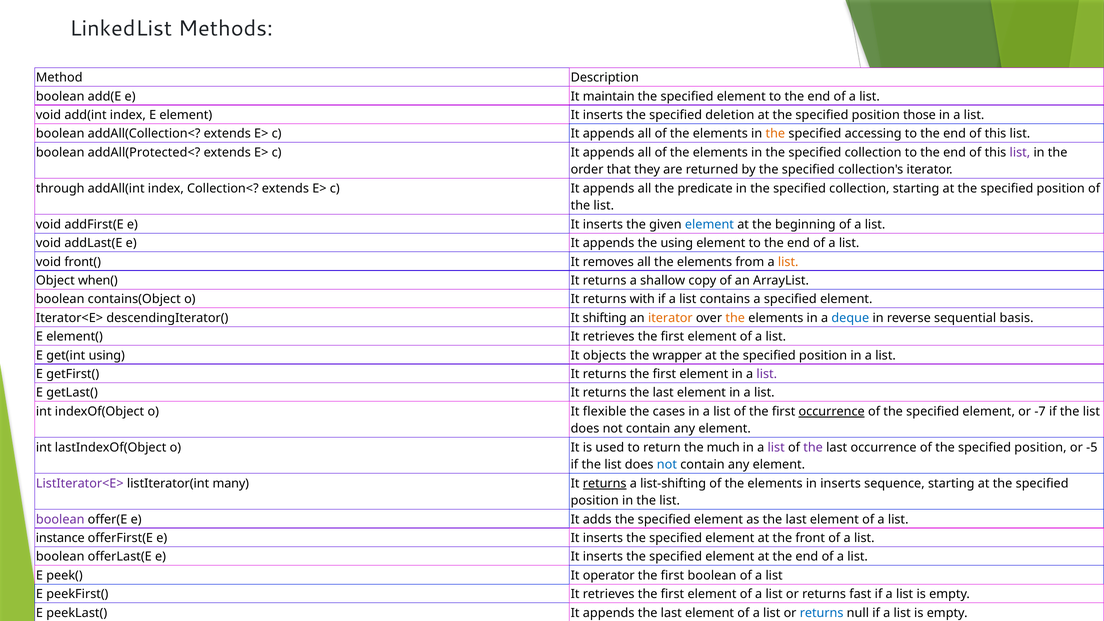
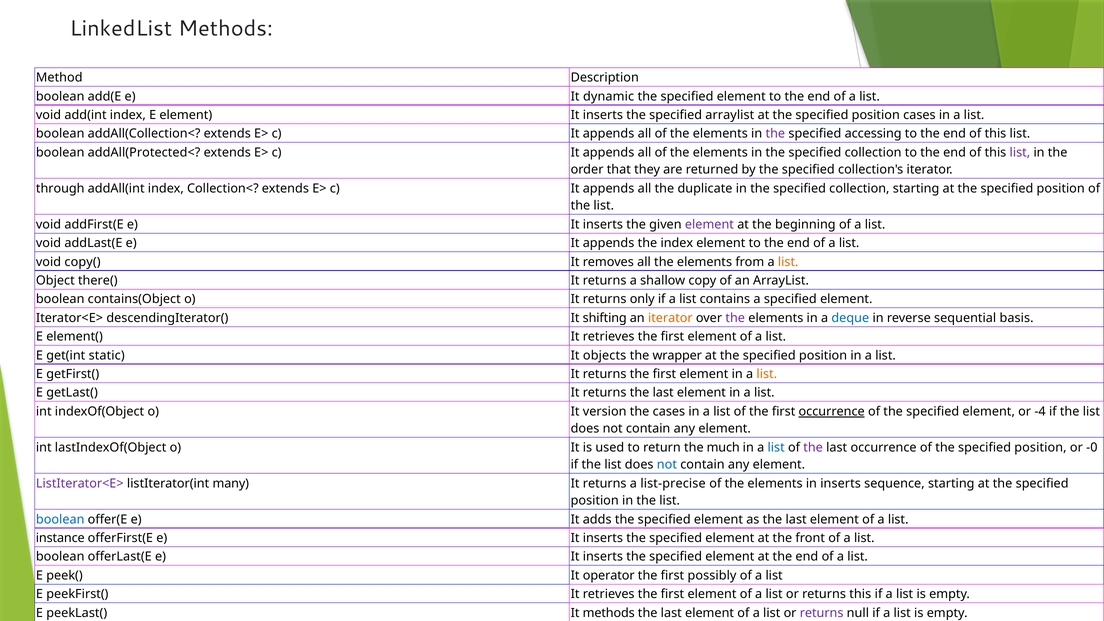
maintain: maintain -> dynamic
specified deletion: deletion -> arraylist
position those: those -> cases
the at (775, 134) colour: orange -> purple
predicate: predicate -> duplicate
element at (709, 224) colour: blue -> purple
the using: using -> index
front(: front( -> copy(
when(: when( -> there(
returns with: with -> only
the at (735, 318) colour: orange -> purple
get(int using: using -> static
list at (767, 374) colour: purple -> orange
flexible: flexible -> version
-7: -7 -> -4
list at (776, 447) colour: purple -> blue
-5: -5 -> -0
returns at (605, 483) underline: present -> none
list-shifting: list-shifting -> list-precise
boolean at (60, 519) colour: purple -> blue
first boolean: boolean -> possibly
returns fast: fast -> this
peekLast( It appends: appends -> methods
returns at (822, 613) colour: blue -> purple
